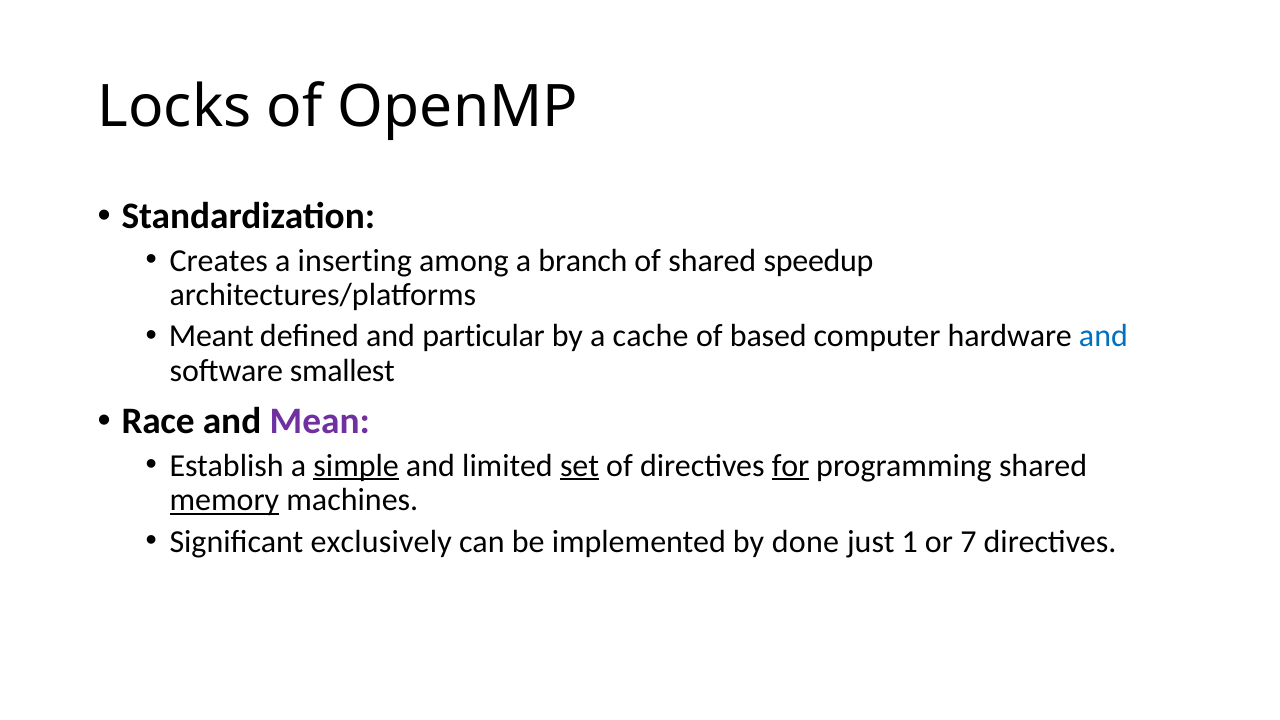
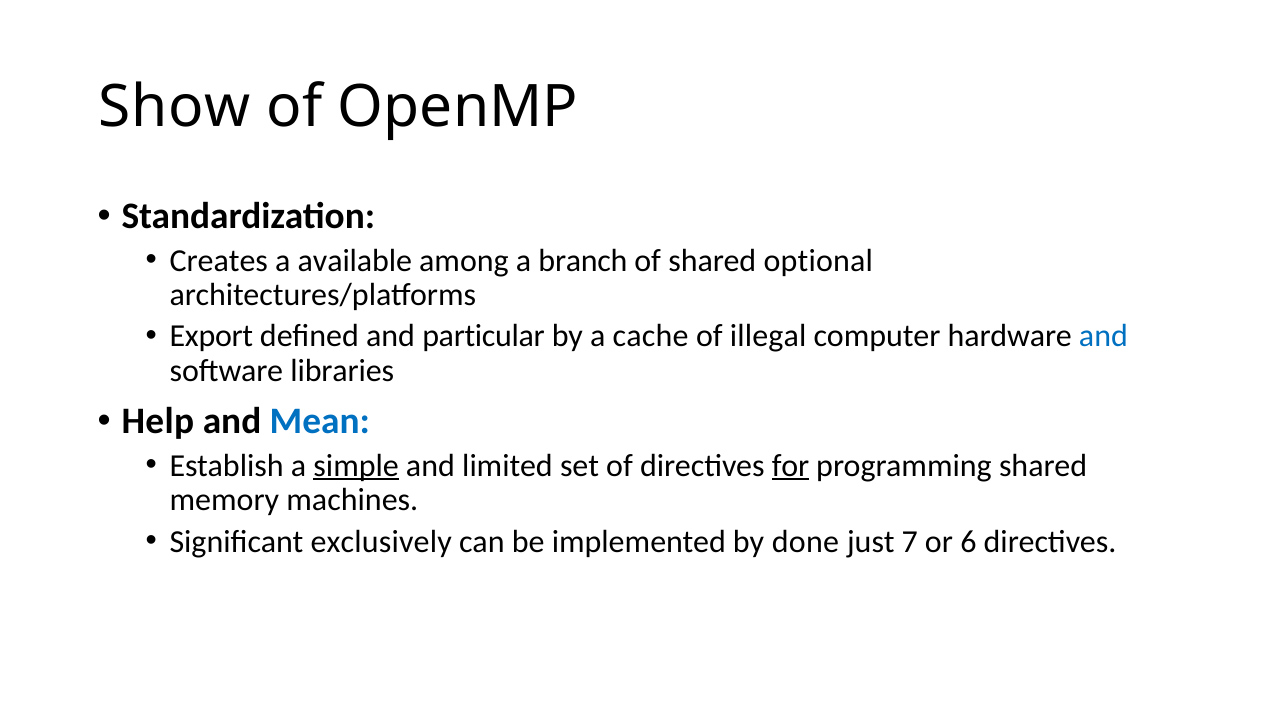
Locks: Locks -> Show
inserting: inserting -> available
speedup: speedup -> optional
Meant: Meant -> Export
based: based -> illegal
smallest: smallest -> libraries
Race: Race -> Help
Mean colour: purple -> blue
set underline: present -> none
memory underline: present -> none
1: 1 -> 7
7: 7 -> 6
